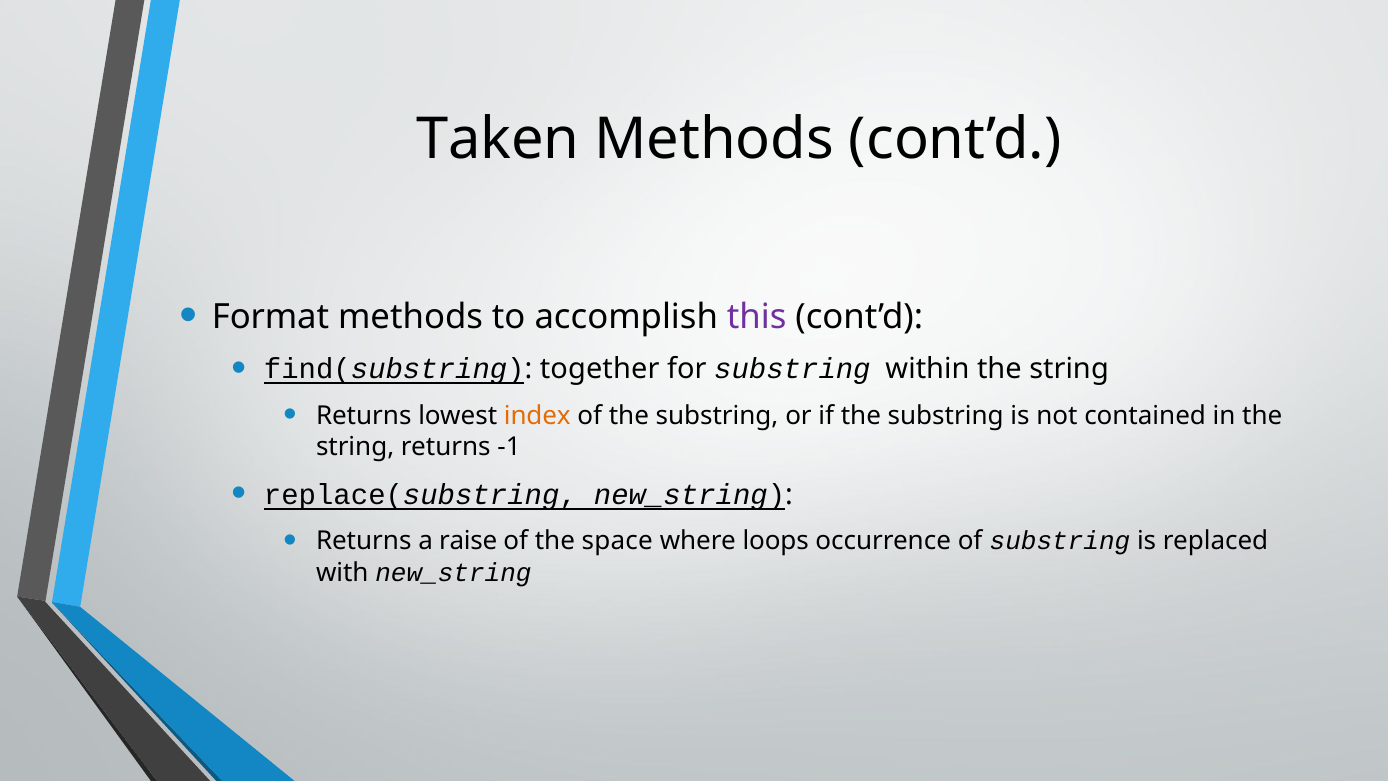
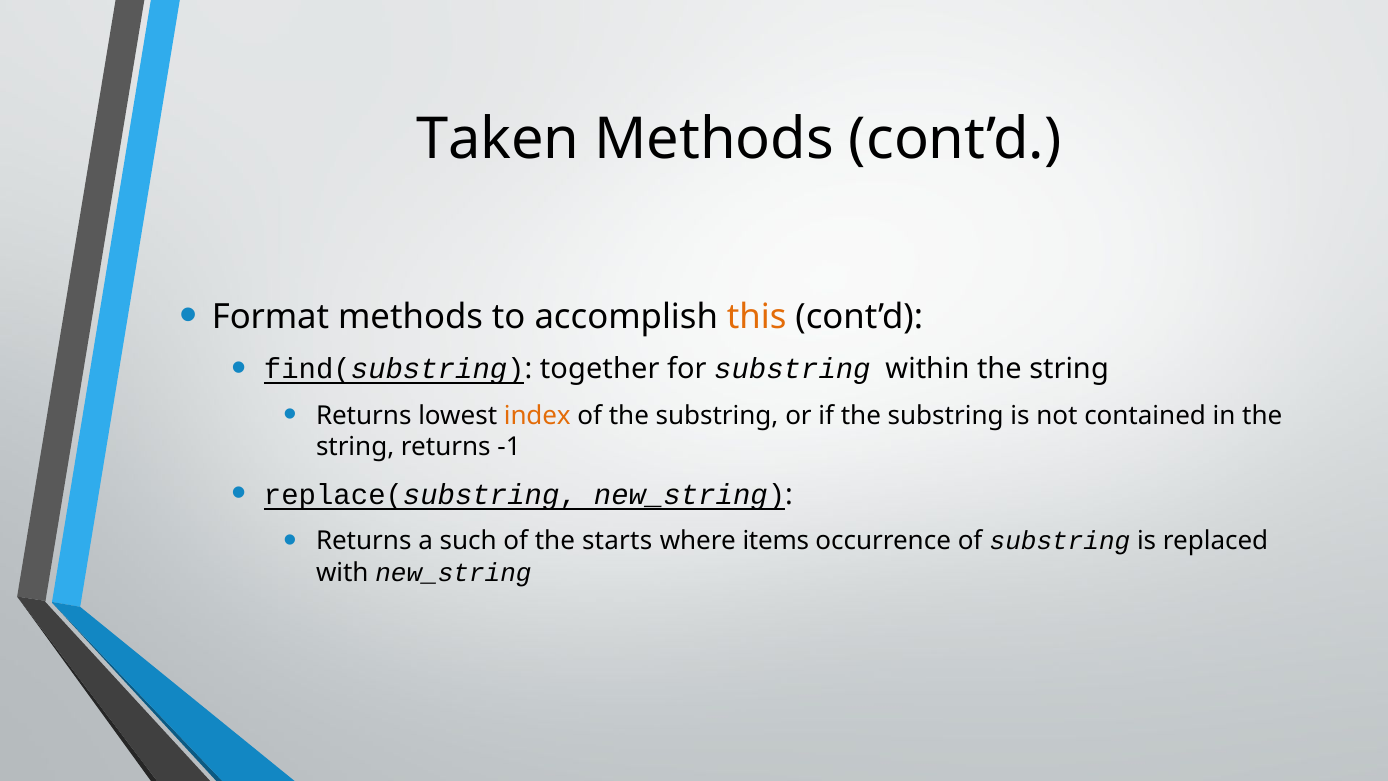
this colour: purple -> orange
raise: raise -> such
space: space -> starts
loops: loops -> items
